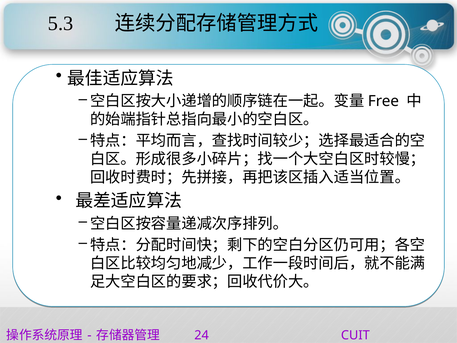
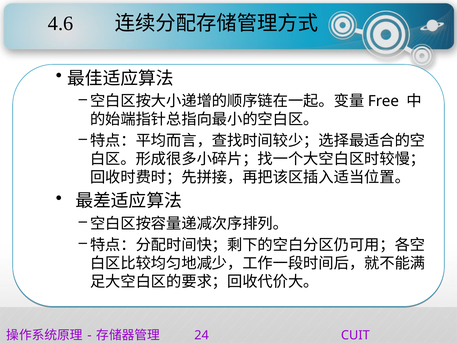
5.3: 5.3 -> 4.6
